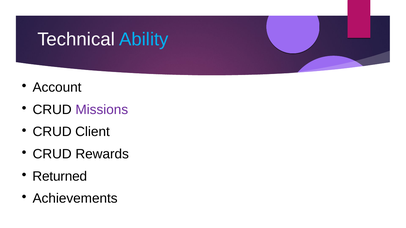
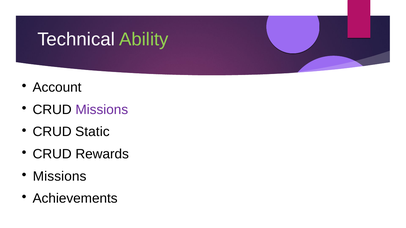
Ability colour: light blue -> light green
Client: Client -> Static
Returned at (60, 177): Returned -> Missions
